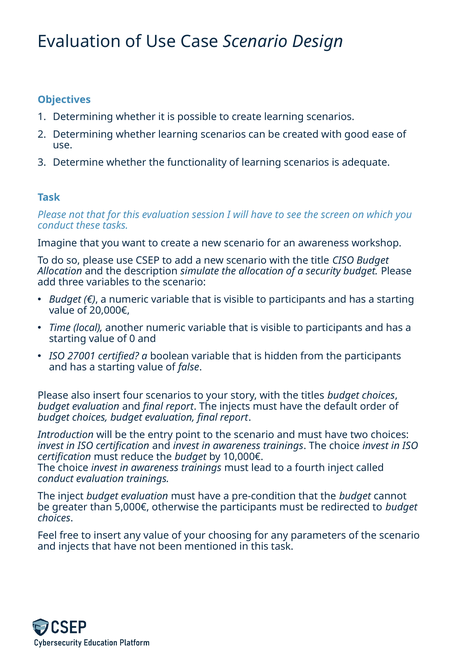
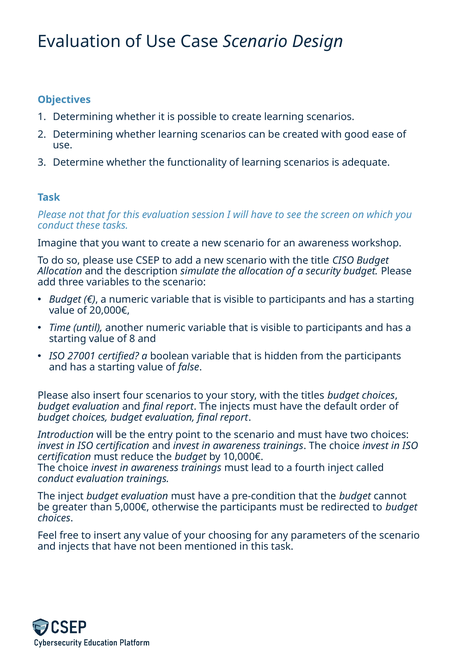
local: local -> until
0: 0 -> 8
